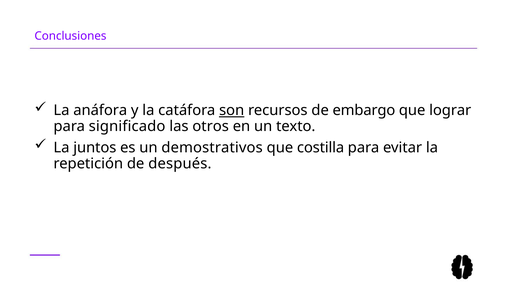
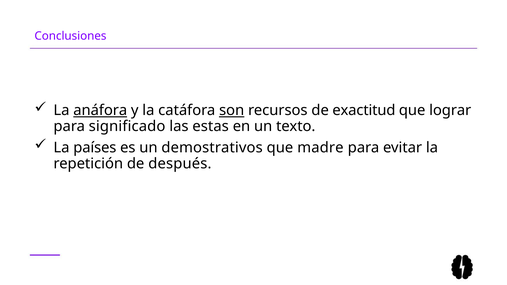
anáfora underline: none -> present
embargo: embargo -> exactitud
otros: otros -> estas
juntos: juntos -> países
costilla: costilla -> madre
